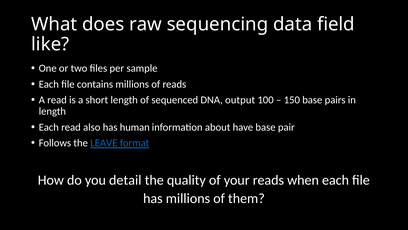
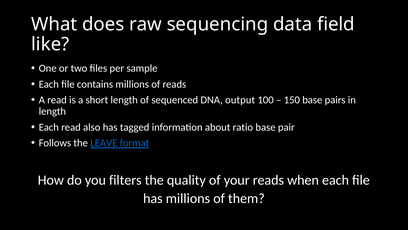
human: human -> tagged
have: have -> ratio
detail: detail -> filters
